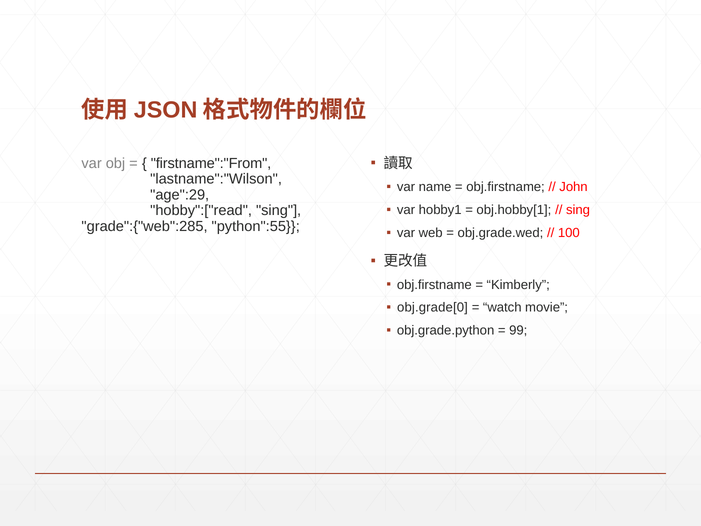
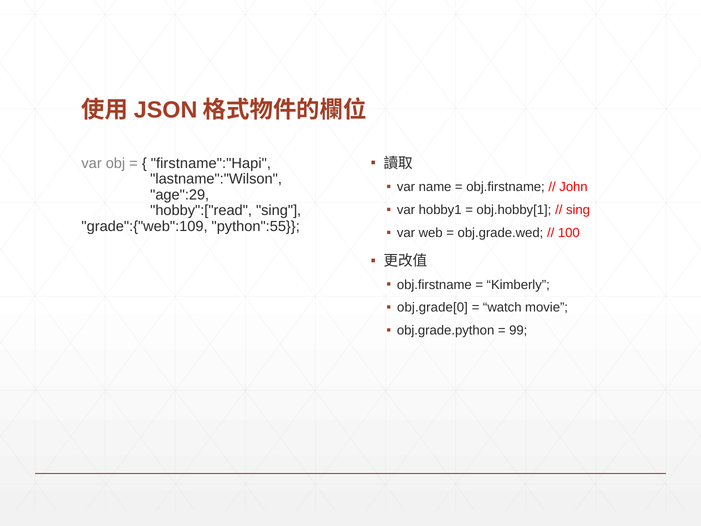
firstname":"From: firstname":"From -> firstname":"Hapi
grade":{"web":285: grade":{"web":285 -> grade":{"web":109
